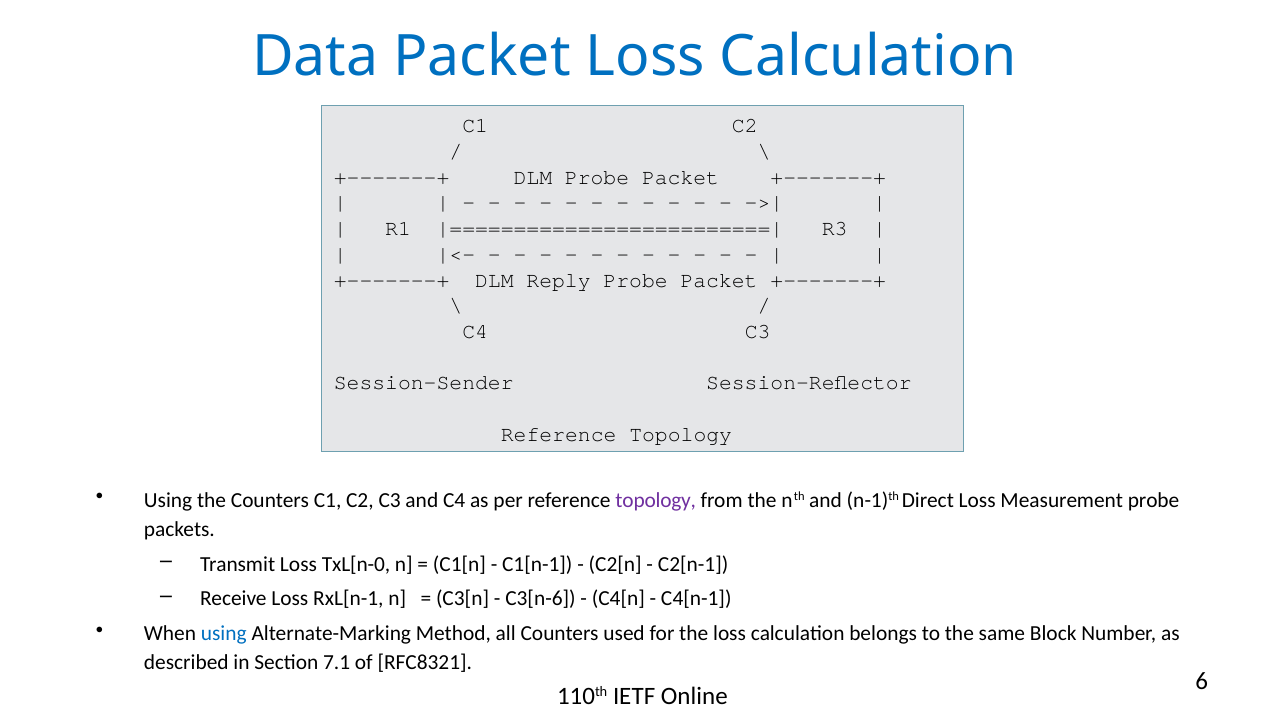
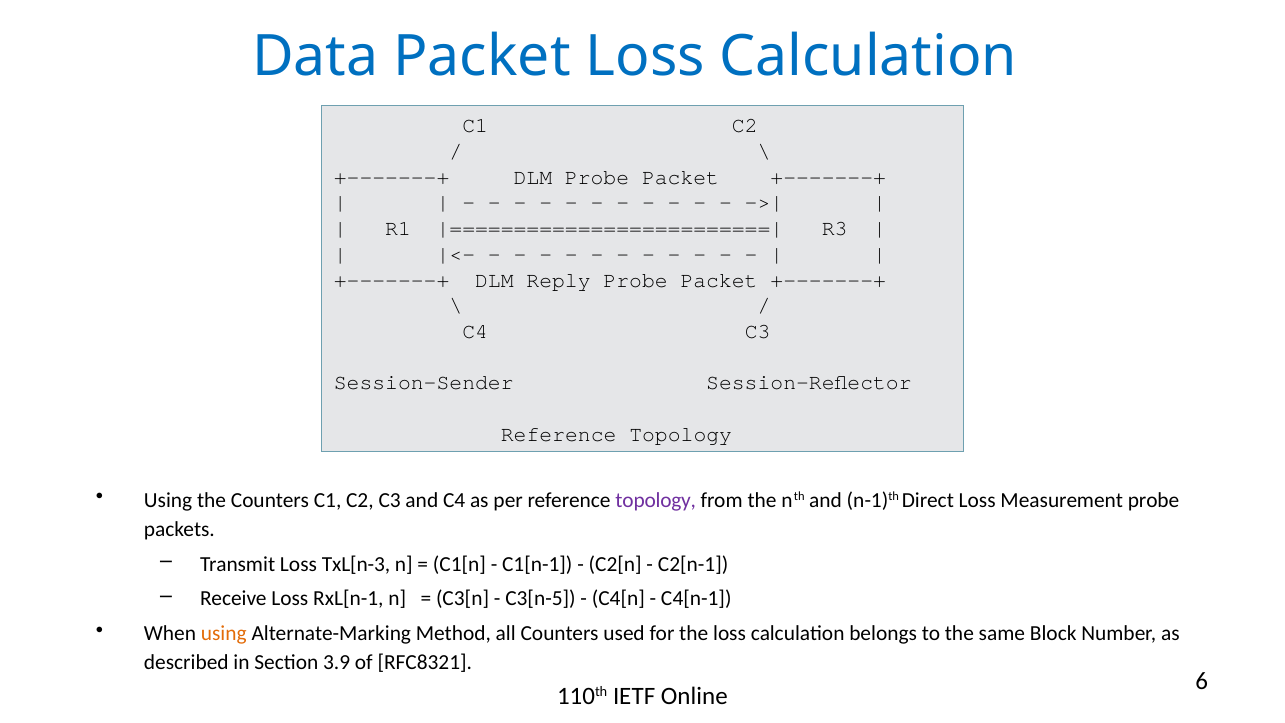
TxL[n-0: TxL[n-0 -> TxL[n-3
C3[n-6: C3[n-6 -> C3[n-5
using at (224, 633) colour: blue -> orange
7.1: 7.1 -> 3.9
